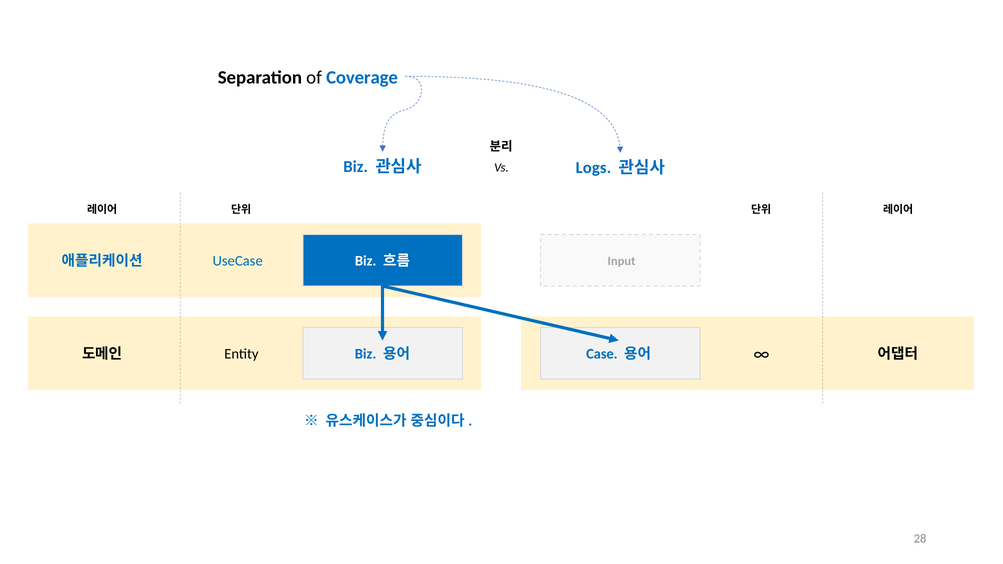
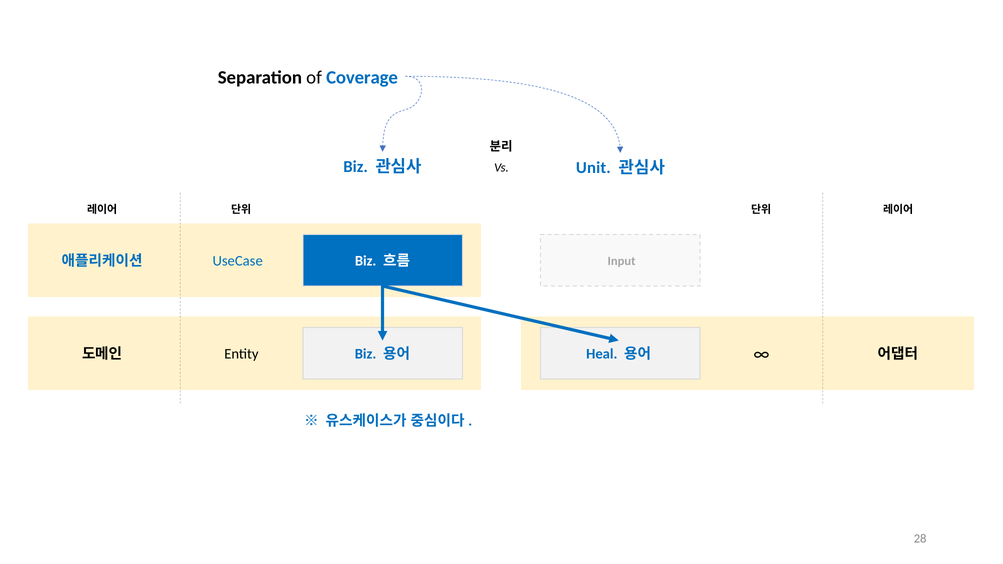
Logs: Logs -> Unit
Case: Case -> Heal
